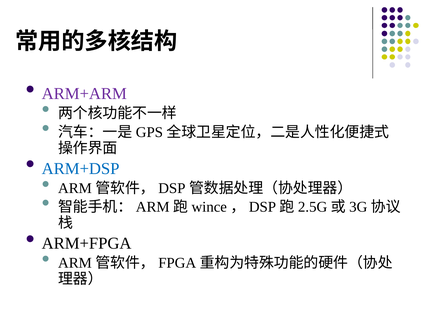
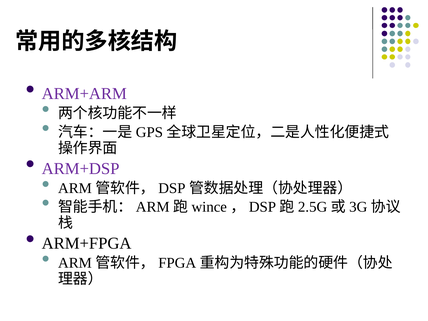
ARM+DSP colour: blue -> purple
